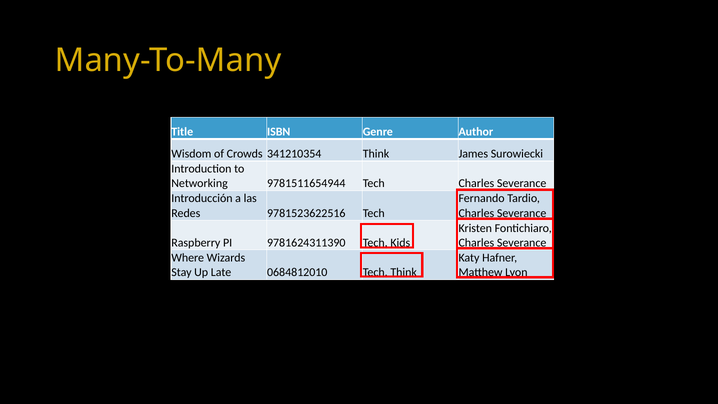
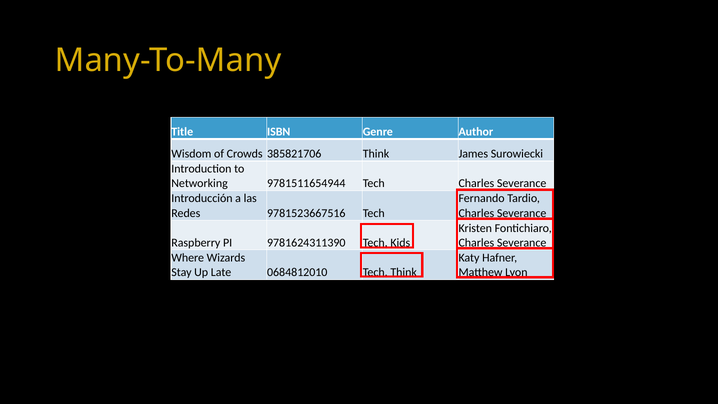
341210354: 341210354 -> 385821706
9781523622516: 9781523622516 -> 9781523667516
